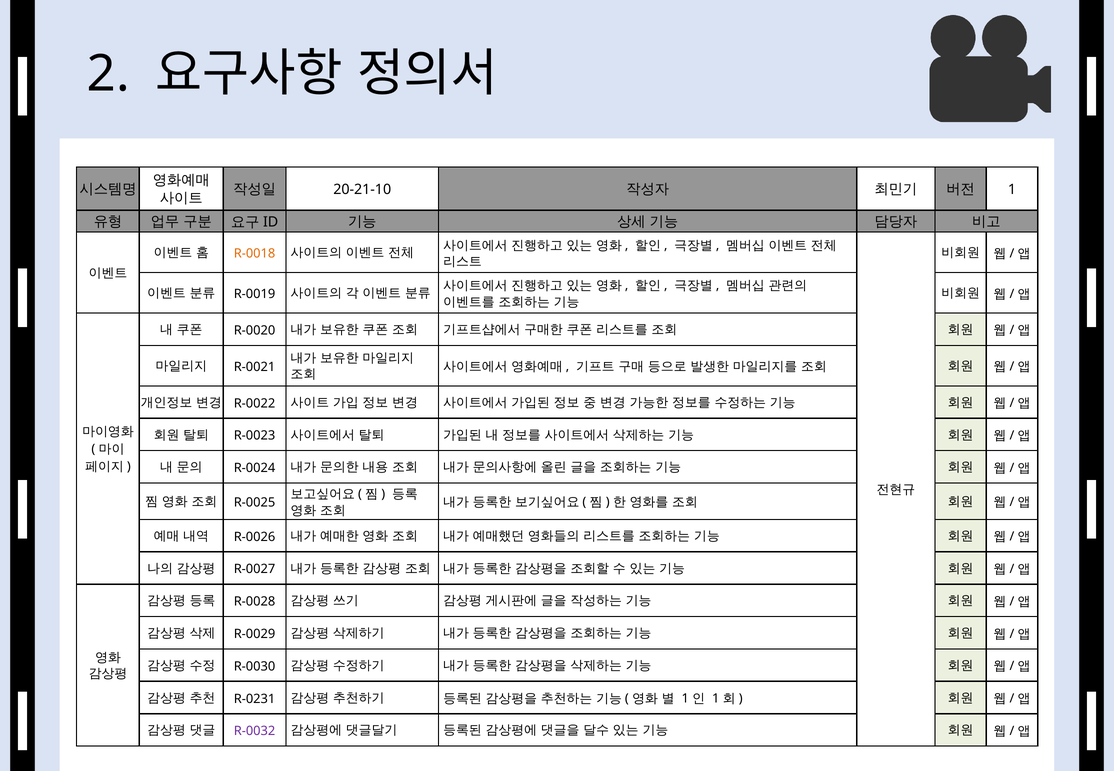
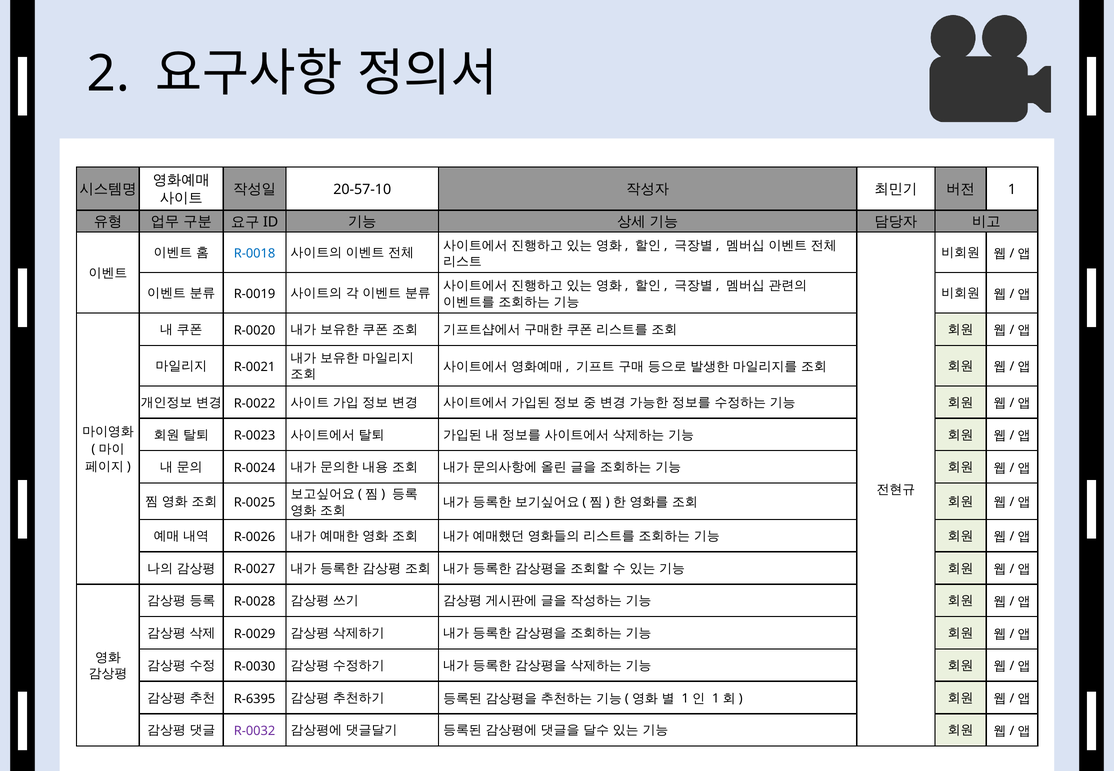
20-21-10: 20-21-10 -> 20-57-10
R-0018 colour: orange -> blue
R-0231: R-0231 -> R-6395
